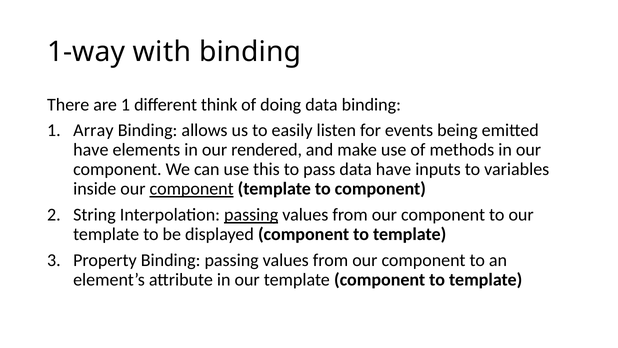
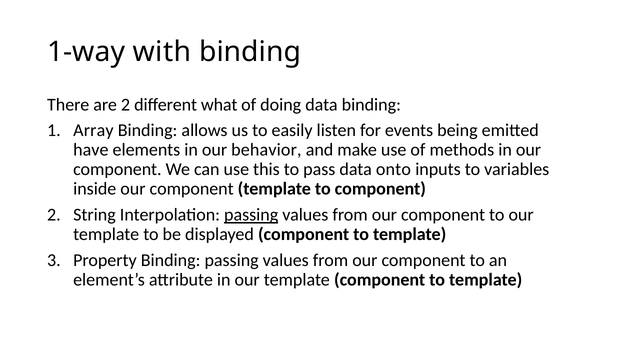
are 1: 1 -> 2
think: think -> what
rendered: rendered -> behavior
data have: have -> onto
component at (192, 189) underline: present -> none
